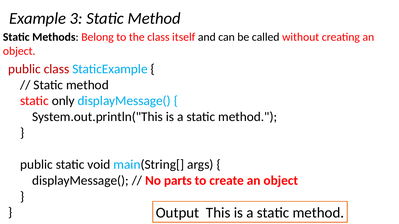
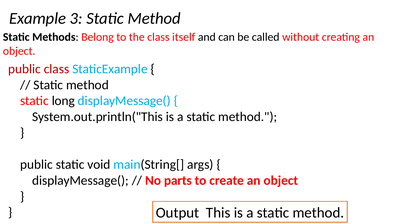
only: only -> long
